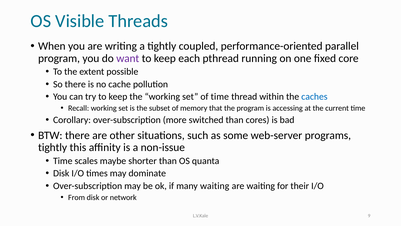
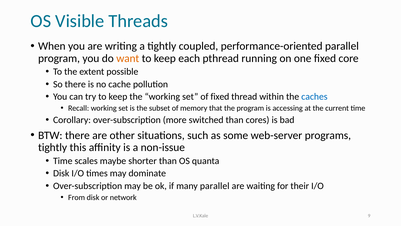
want colour: purple -> orange
of time: time -> fixed
many waiting: waiting -> parallel
